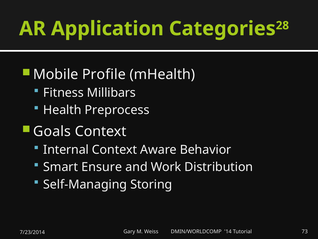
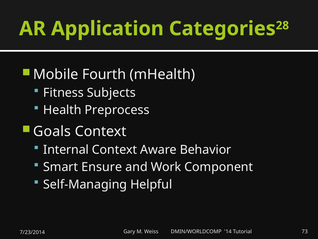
Profile: Profile -> Fourth
Millibars: Millibars -> Subjects
Distribution: Distribution -> Component
Storing: Storing -> Helpful
